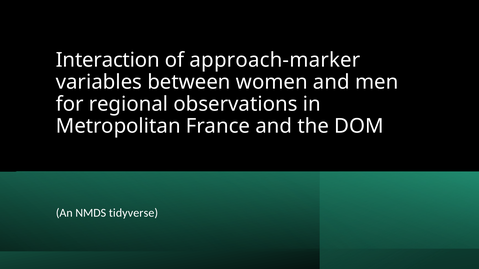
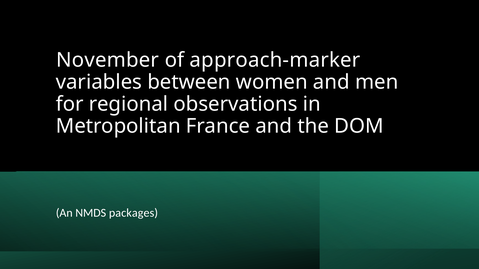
Interaction: Interaction -> November
tidyverse: tidyverse -> packages
